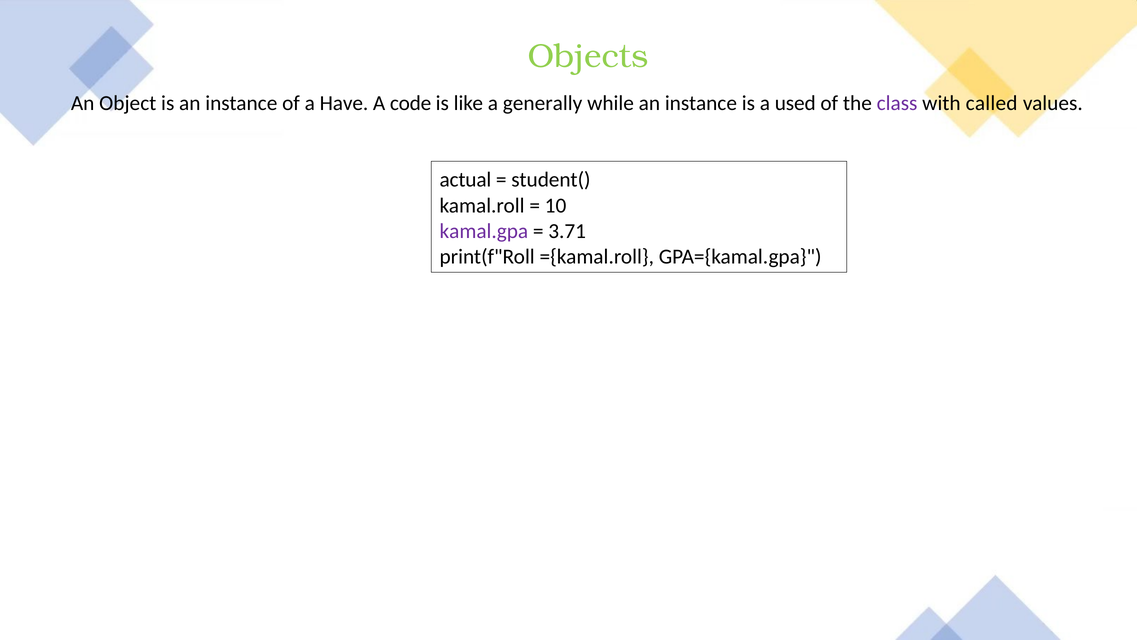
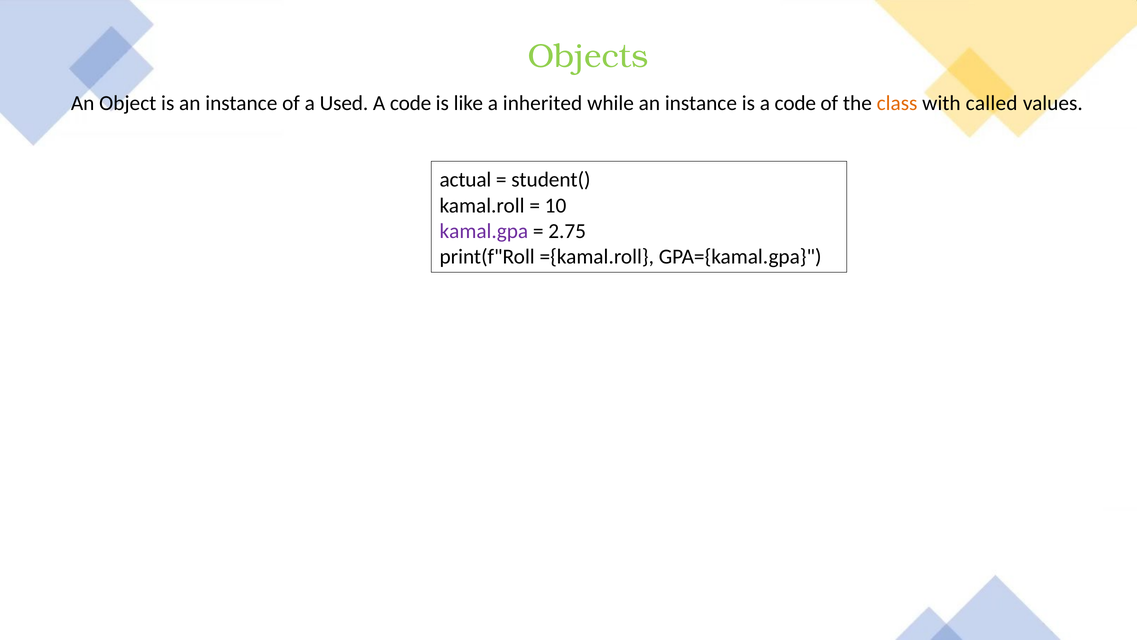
Have: Have -> Used
generally: generally -> inherited
is a used: used -> code
class colour: purple -> orange
3.71: 3.71 -> 2.75
